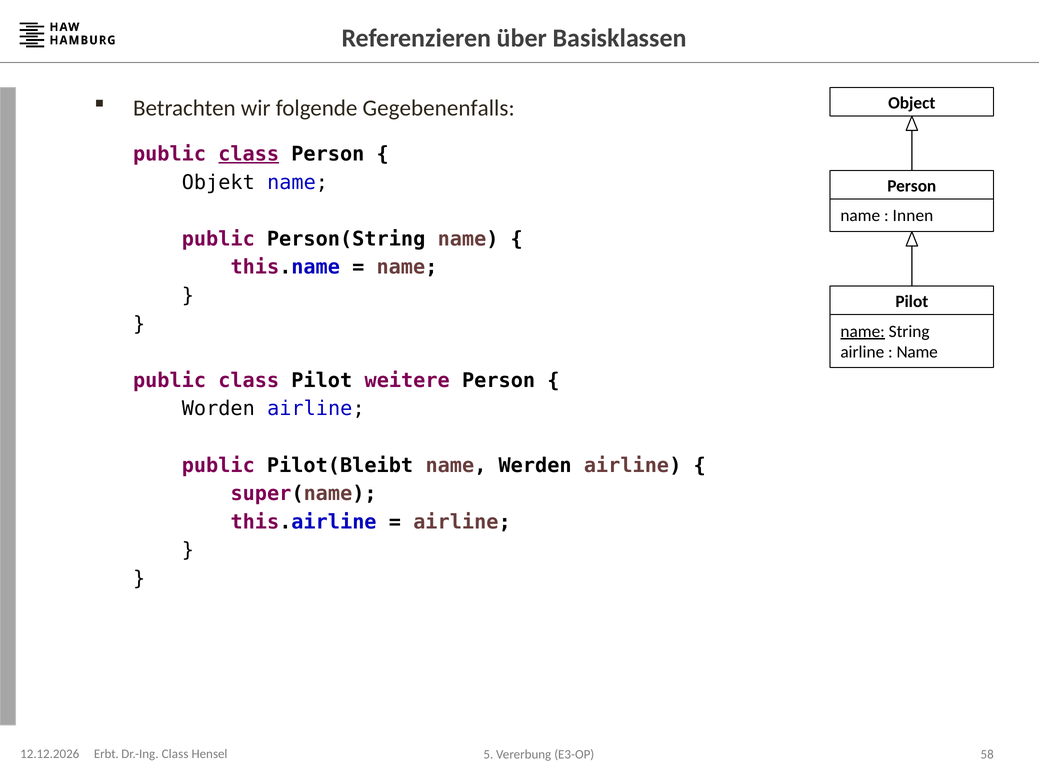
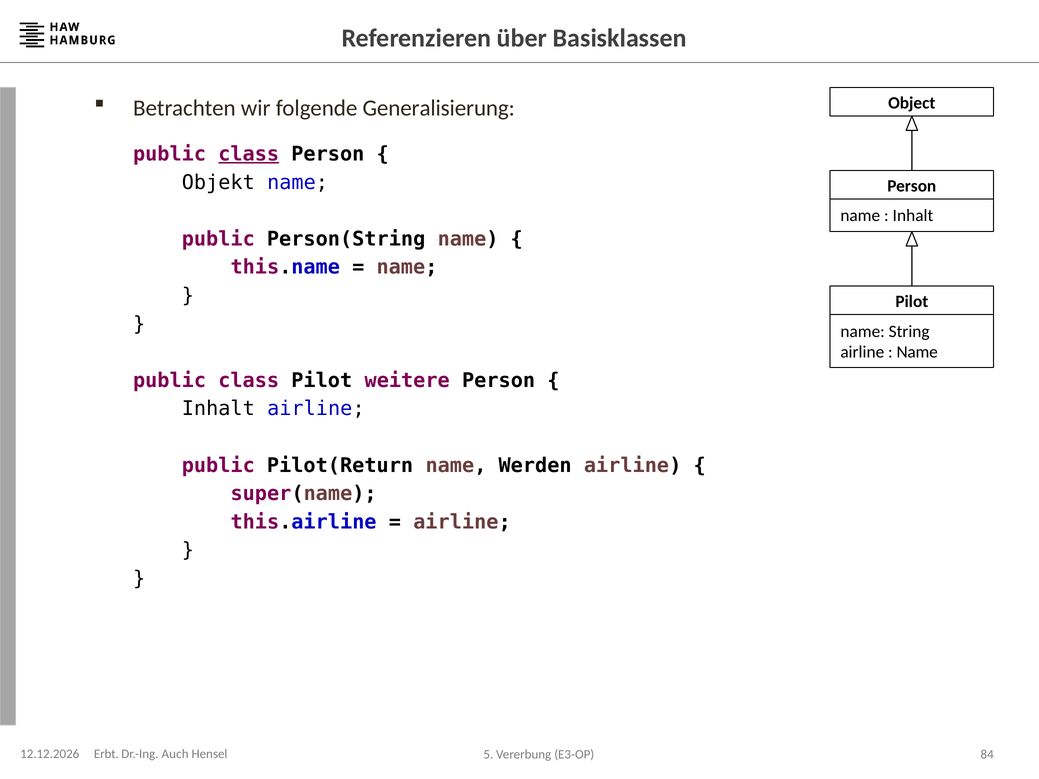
Gegebenenfalls: Gegebenenfalls -> Generalisierung
Innen at (913, 216): Innen -> Inhalt
name at (863, 331) underline: present -> none
Worden at (218, 409): Worden -> Inhalt
Pilot(Bleibt: Pilot(Bleibt -> Pilot(Return
Dr.-Ing Class: Class -> Auch
58: 58 -> 84
